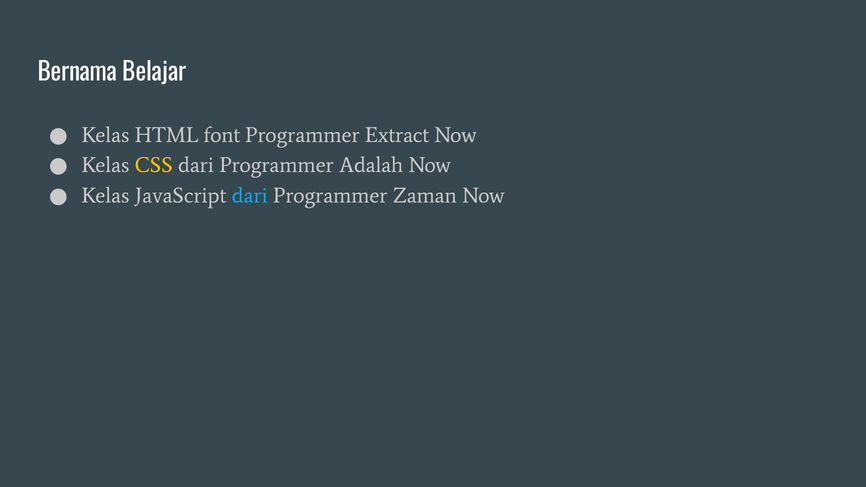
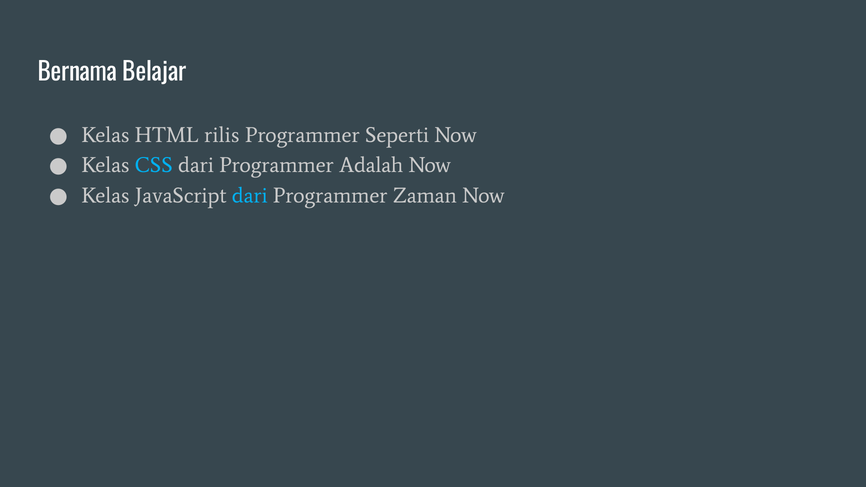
font: font -> rilis
Extract: Extract -> Seperti
CSS colour: yellow -> light blue
